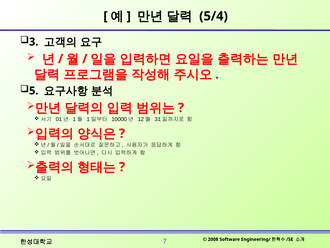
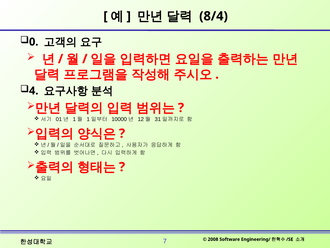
5/4: 5/4 -> 8/4
3: 3 -> 0
5: 5 -> 4
